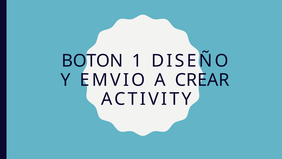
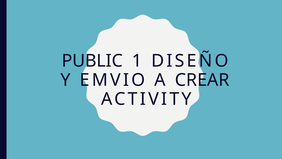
BOTON: BOTON -> PUBLIC
